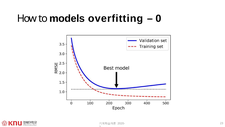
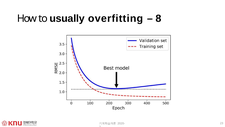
models: models -> usually
0: 0 -> 8
